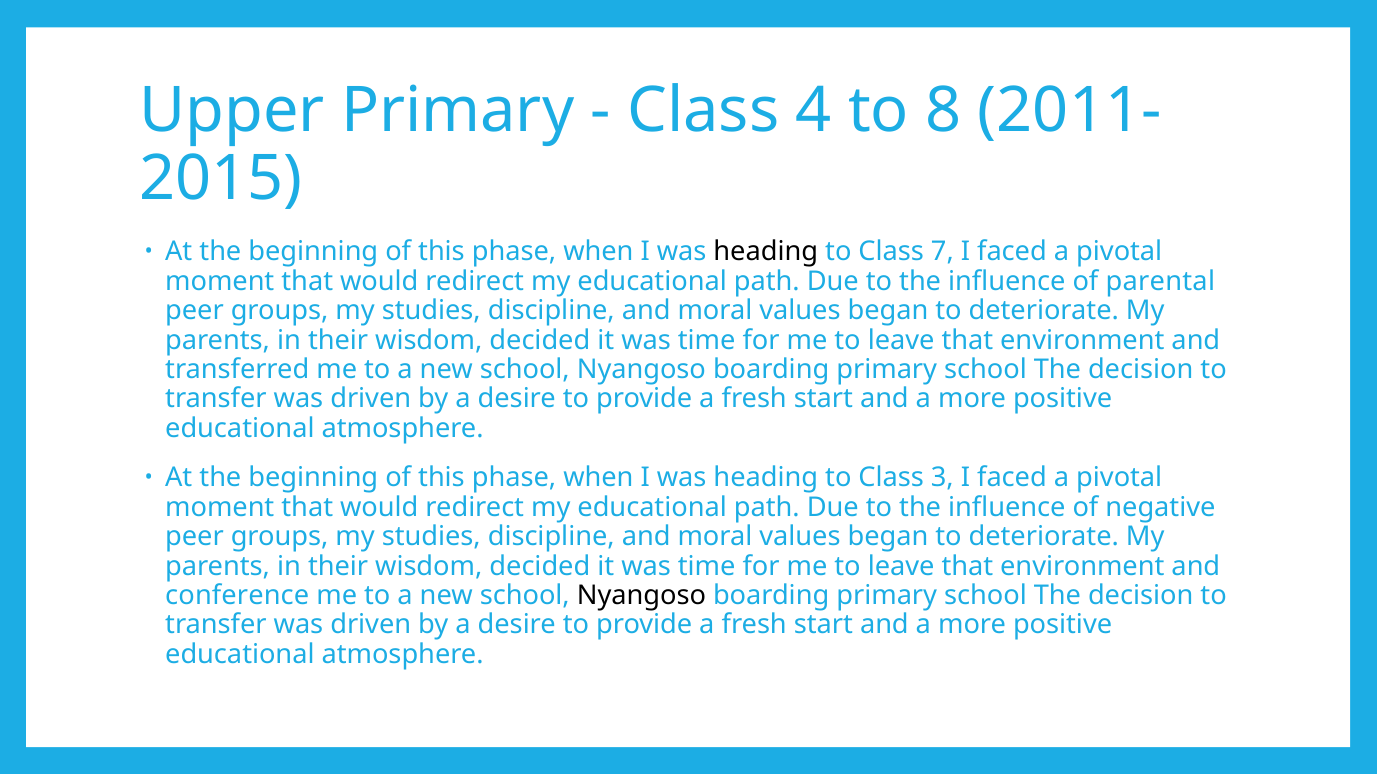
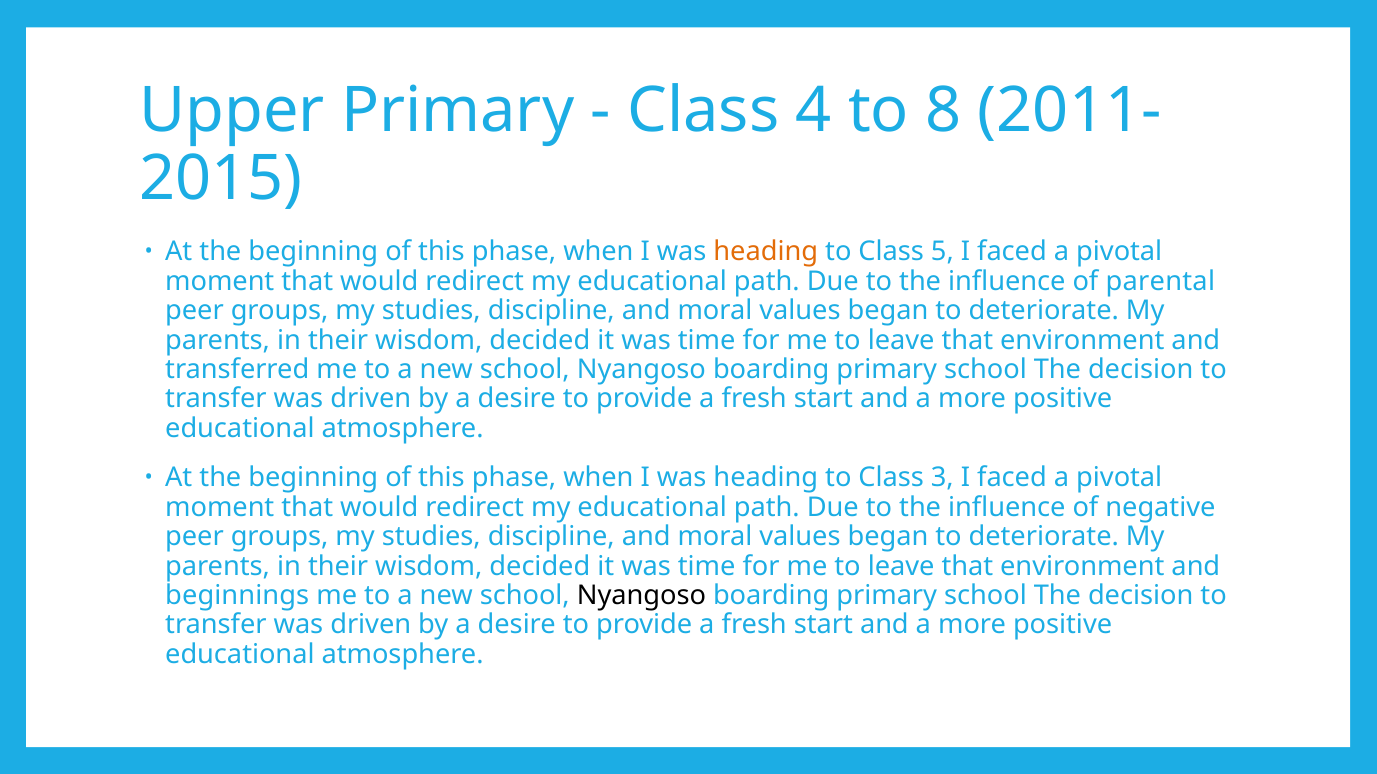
heading at (766, 252) colour: black -> orange
7: 7 -> 5
conference: conference -> beginnings
